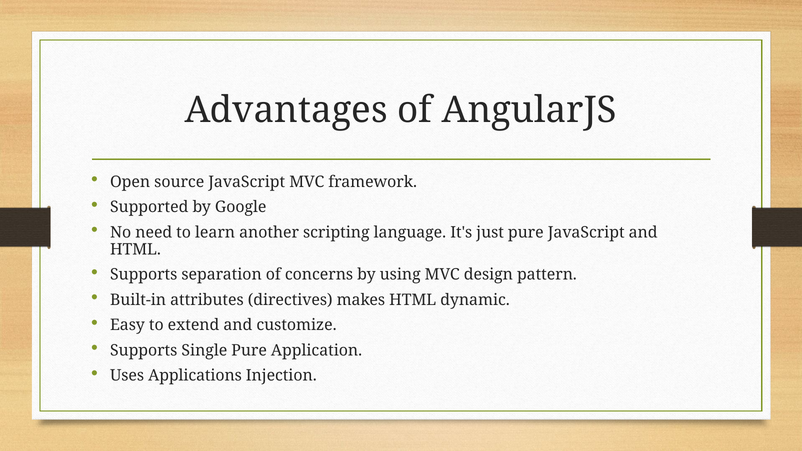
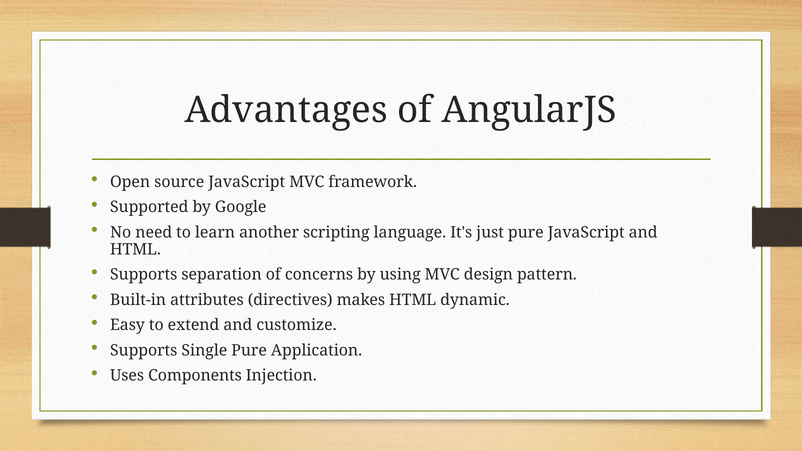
Applications: Applications -> Components
